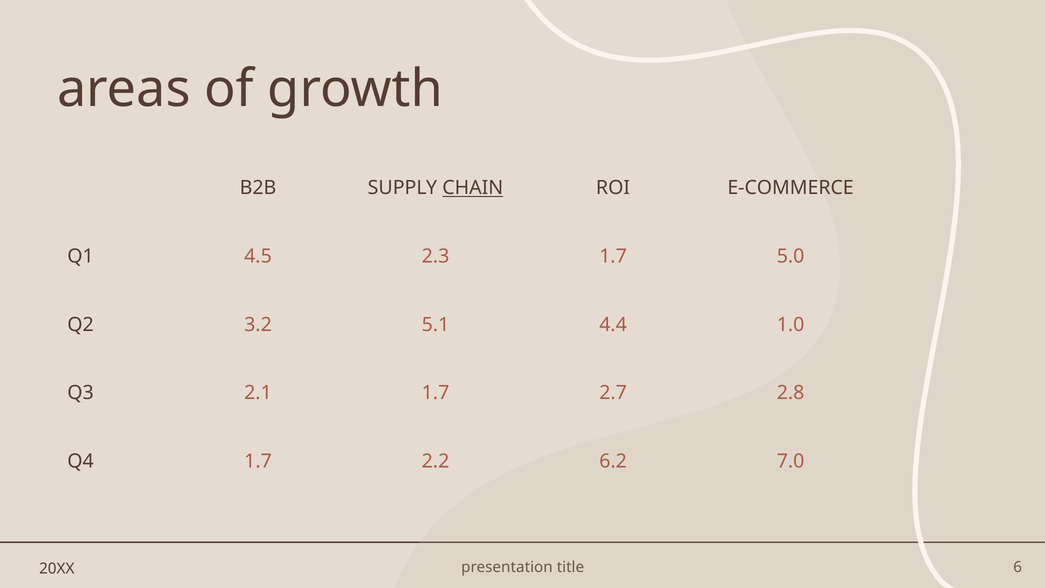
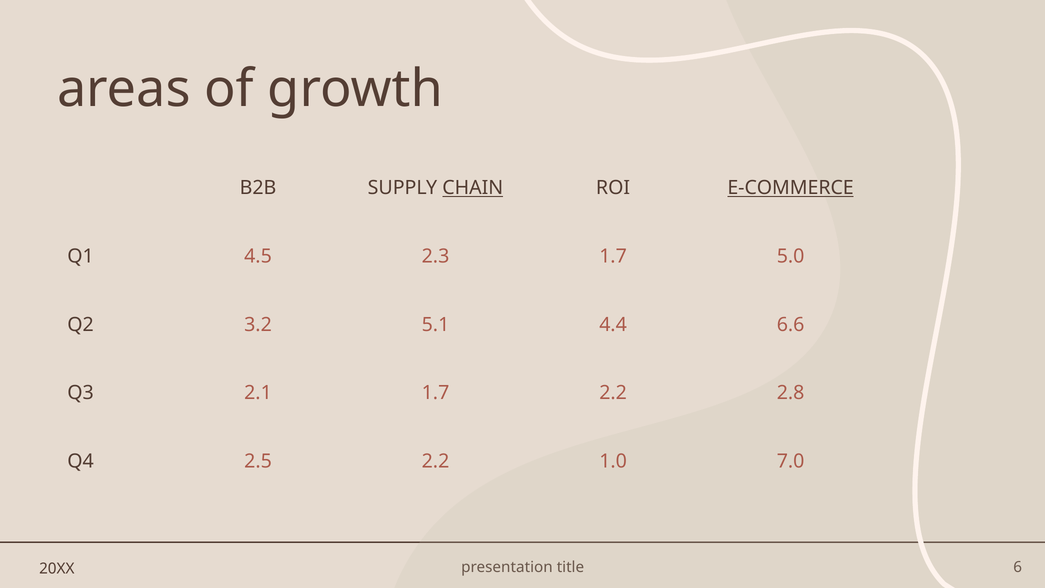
E-COMMERCE underline: none -> present
1.0: 1.0 -> 6.6
1.7 2.7: 2.7 -> 2.2
Q4 1.7: 1.7 -> 2.5
6.2: 6.2 -> 1.0
